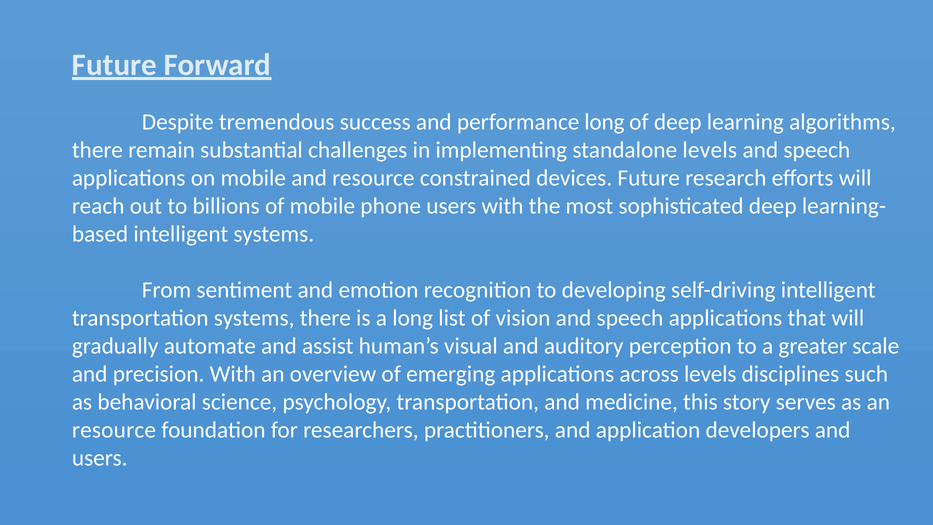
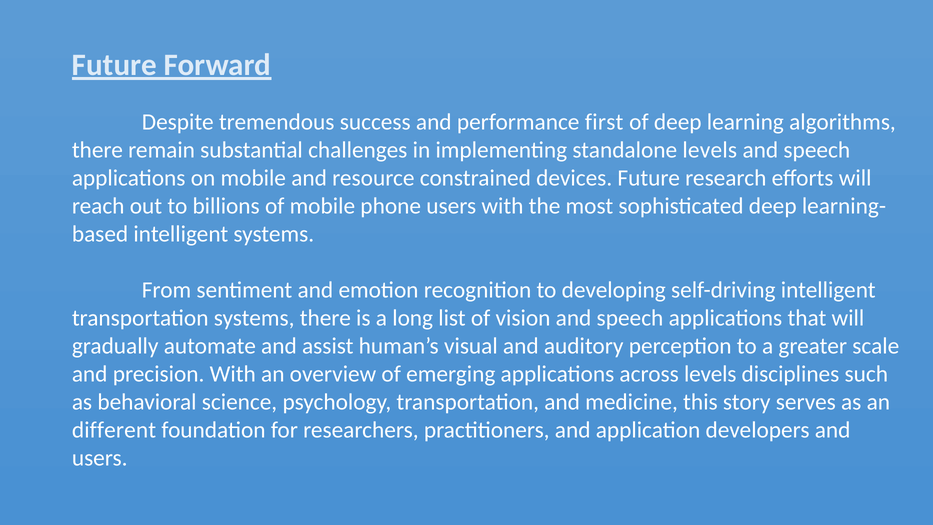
performance long: long -> first
resource at (114, 430): resource -> different
